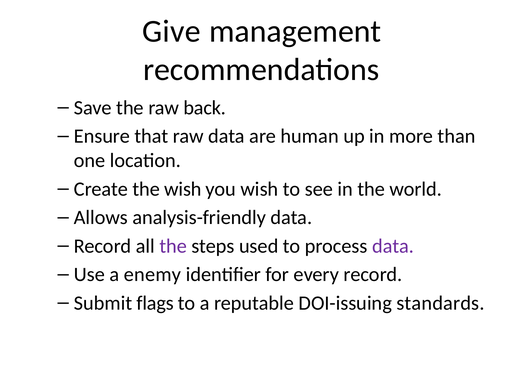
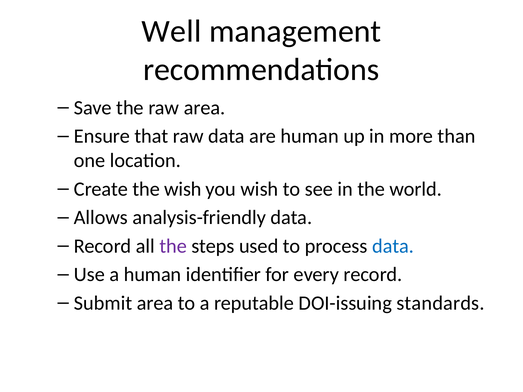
Give: Give -> Well
raw back: back -> area
data at (393, 246) colour: purple -> blue
a enemy: enemy -> human
Submit flags: flags -> area
